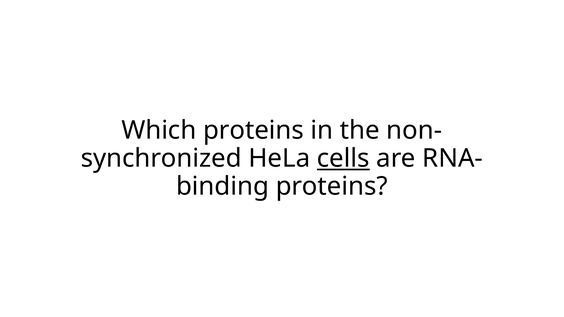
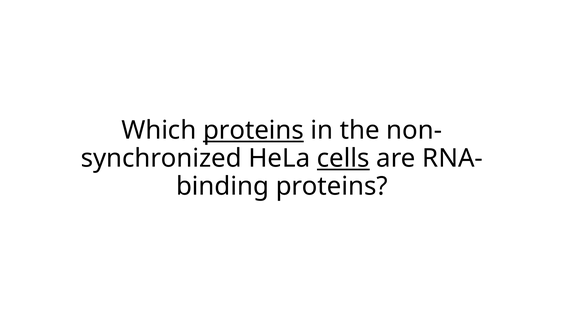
proteins at (253, 131) underline: none -> present
